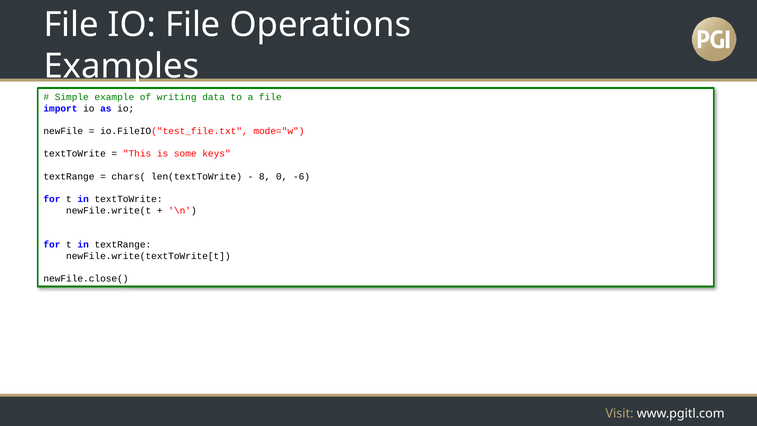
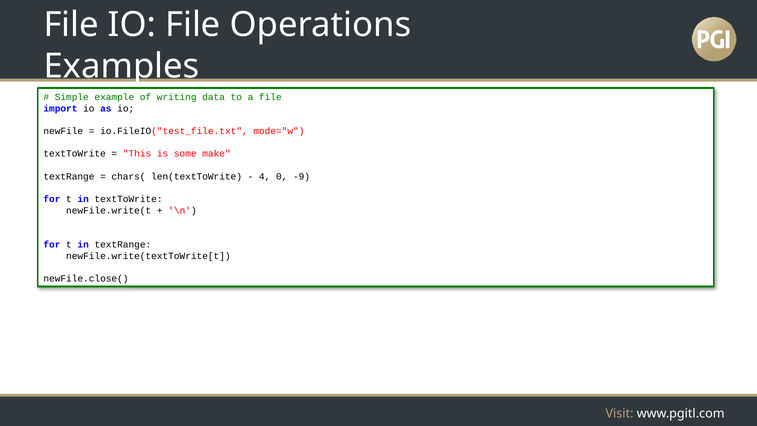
keys: keys -> make
8: 8 -> 4
-6: -6 -> -9
